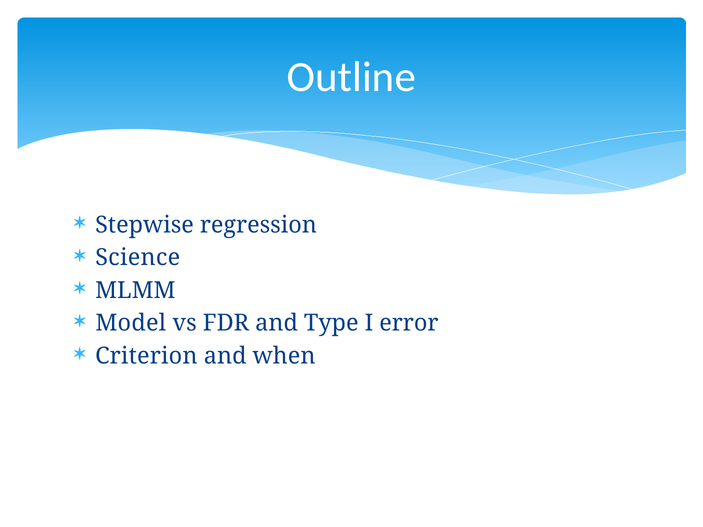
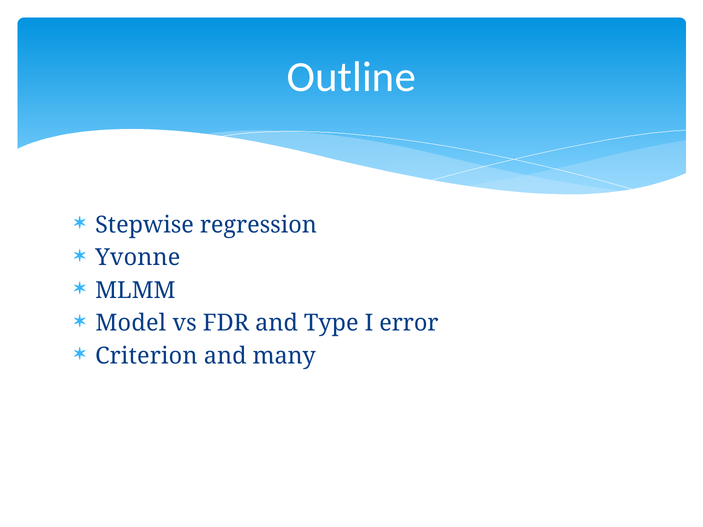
Science: Science -> Yvonne
when: when -> many
